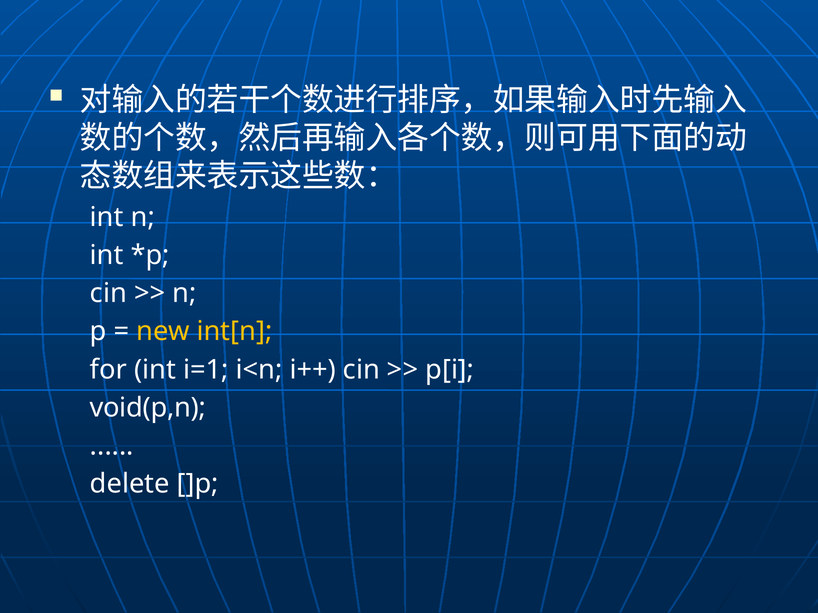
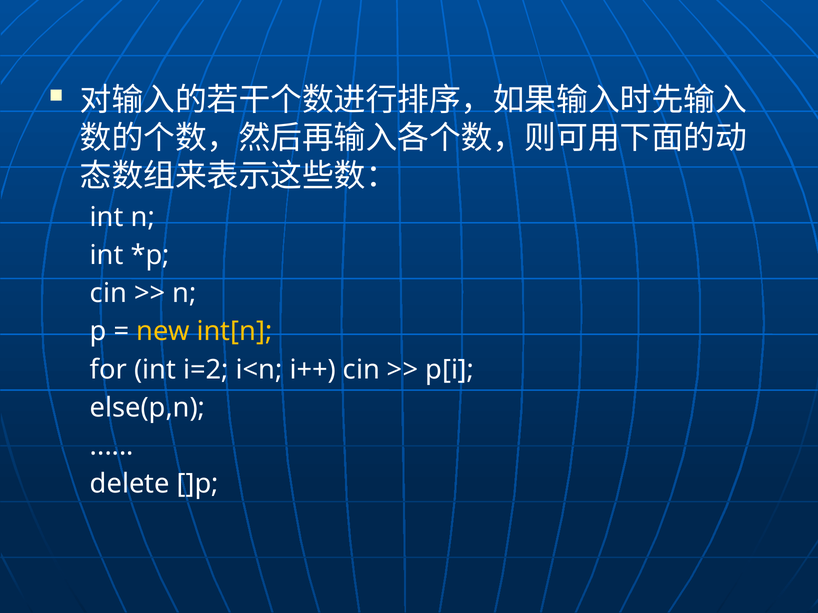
i=1: i=1 -> i=2
void(p,n: void(p,n -> else(p,n
